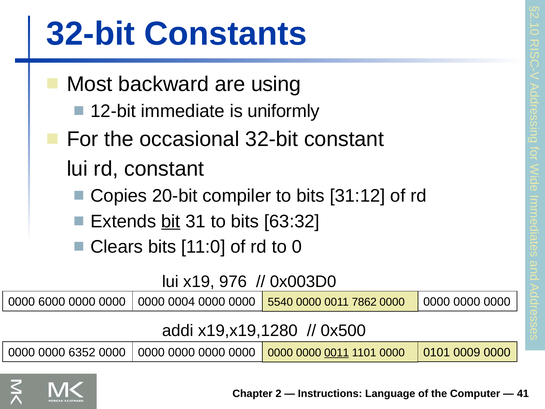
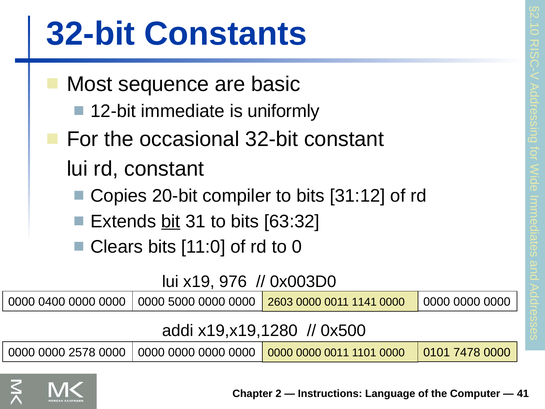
backward: backward -> sequence
using: using -> basic
6000: 6000 -> 0400
0004: 0004 -> 5000
5540: 5540 -> 2603
7862: 7862 -> 1141
6352: 6352 -> 2578
0009: 0009 -> 7478
0011 at (337, 352) underline: present -> none
